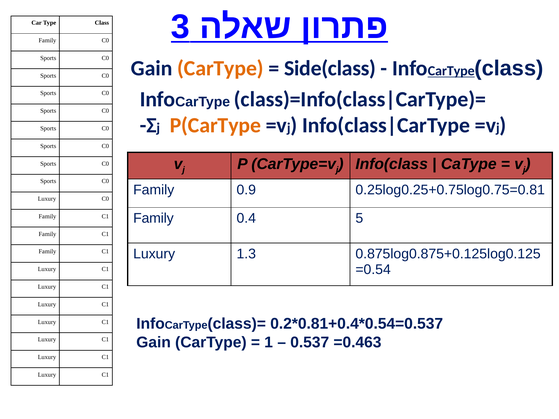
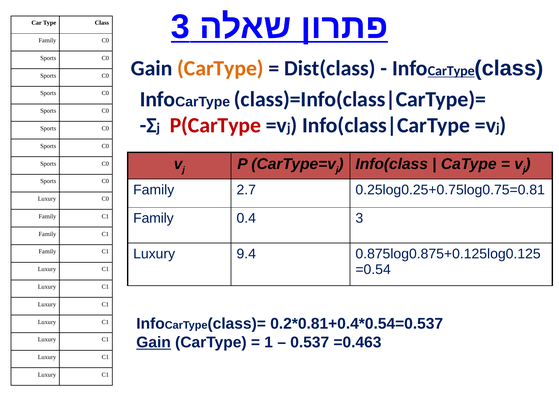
Side(class: Side(class -> Dist(class
P(CarType colour: orange -> red
0.9: 0.9 -> 2.7
0.4 5: 5 -> 3
1.3: 1.3 -> 9.4
Gain at (154, 343) underline: none -> present
